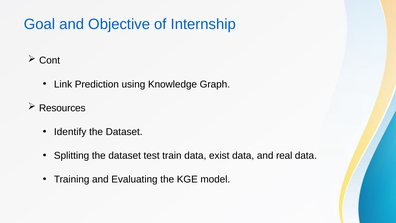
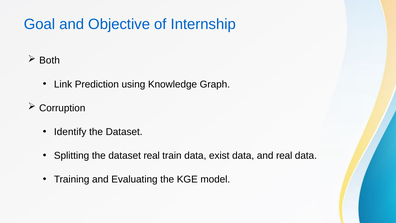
Cont: Cont -> Both
Resources: Resources -> Corruption
dataset test: test -> real
